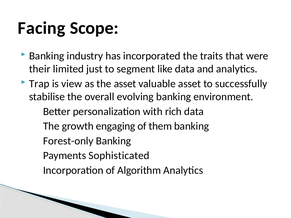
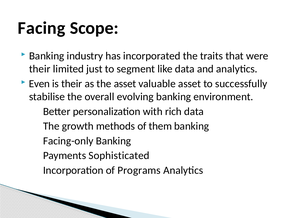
Trap: Trap -> Even
is view: view -> their
engaging: engaging -> methods
Forest-only: Forest-only -> Facing-only
Algorithm: Algorithm -> Programs
